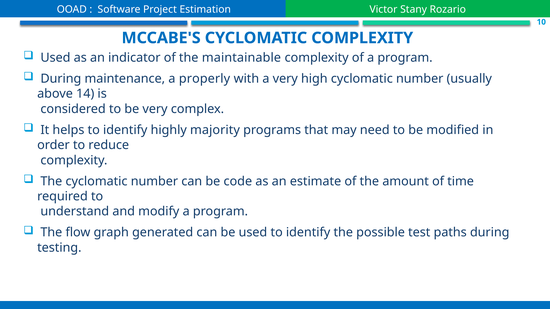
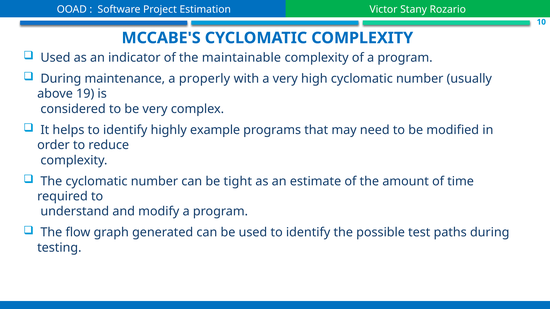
14: 14 -> 19
majority: majority -> example
code: code -> tight
